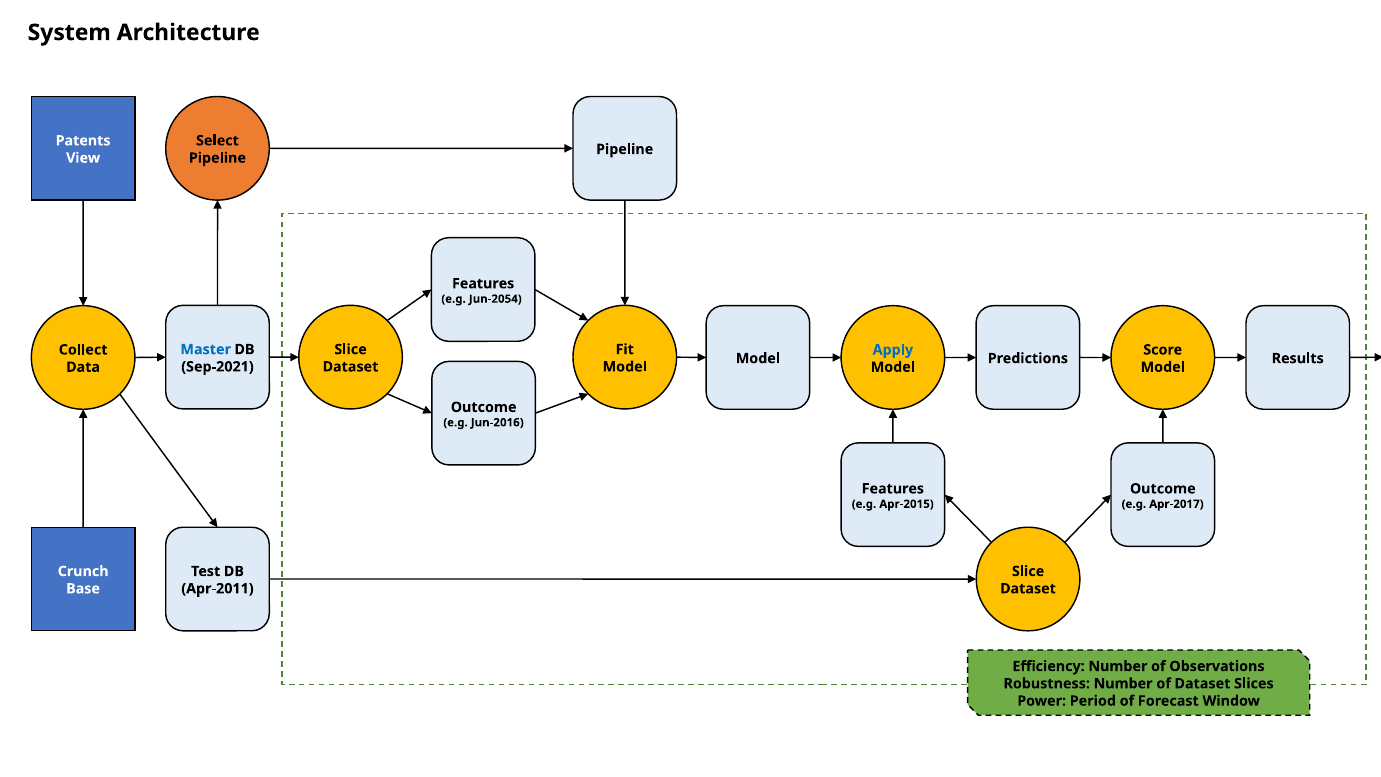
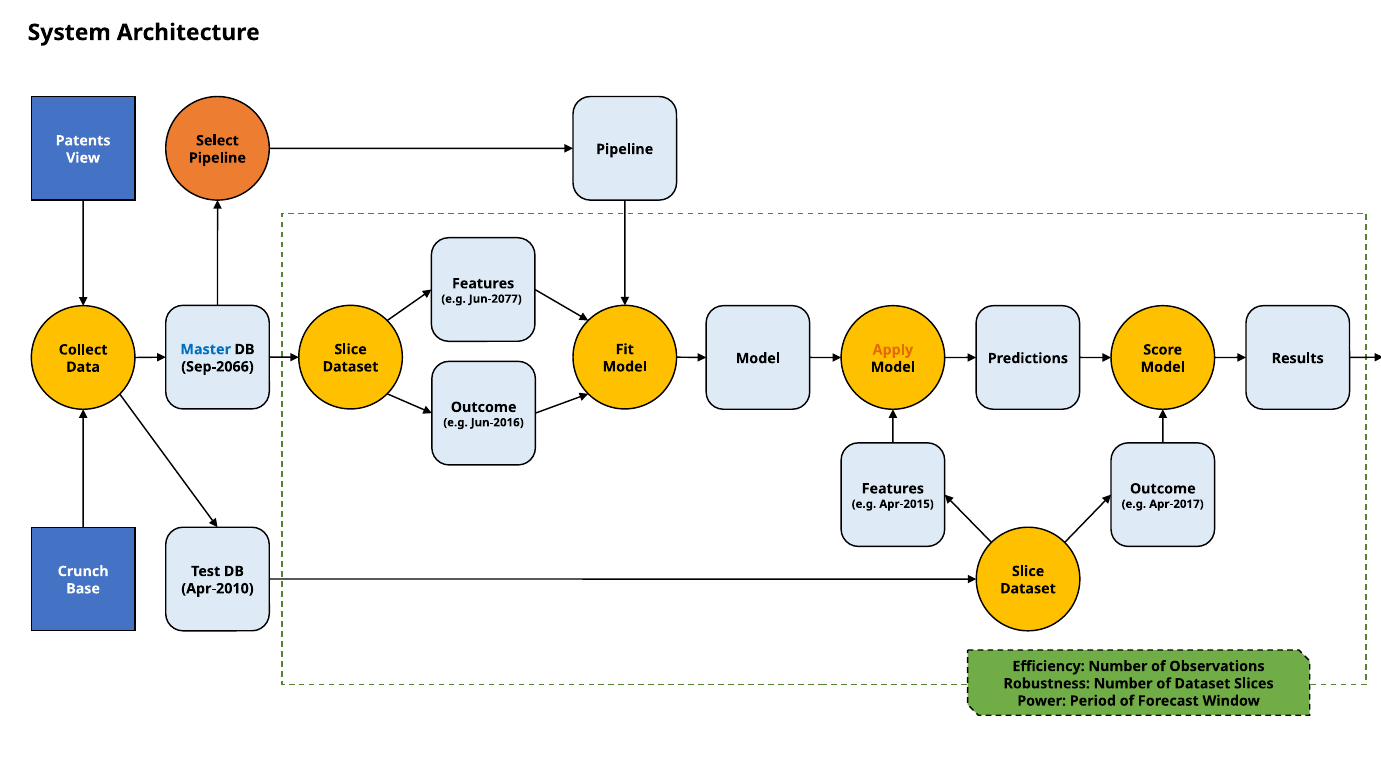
Jun-2054: Jun-2054 -> Jun-2077
Apply colour: blue -> orange
Sep-2021: Sep-2021 -> Sep-2066
Apr-2011: Apr-2011 -> Apr-2010
